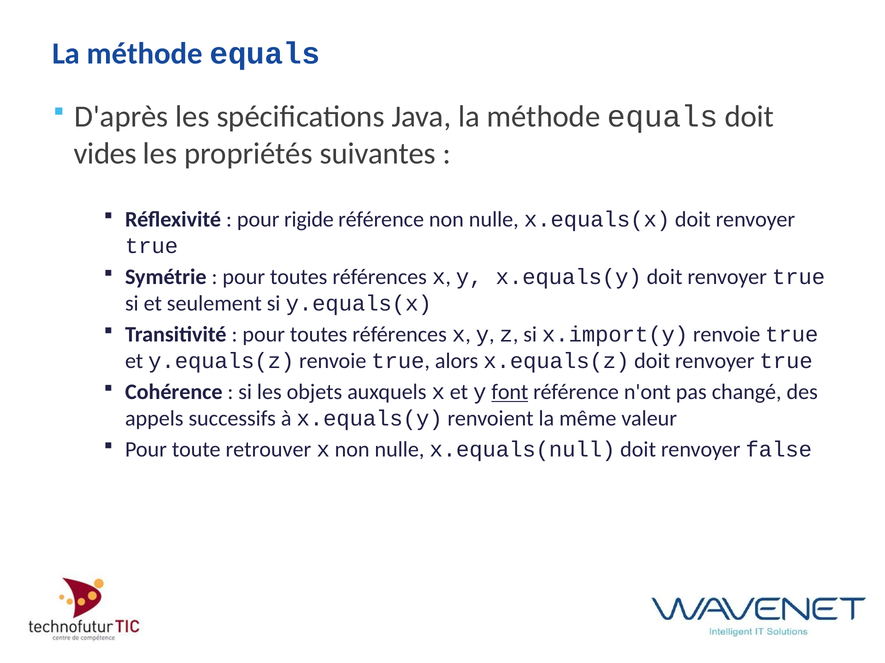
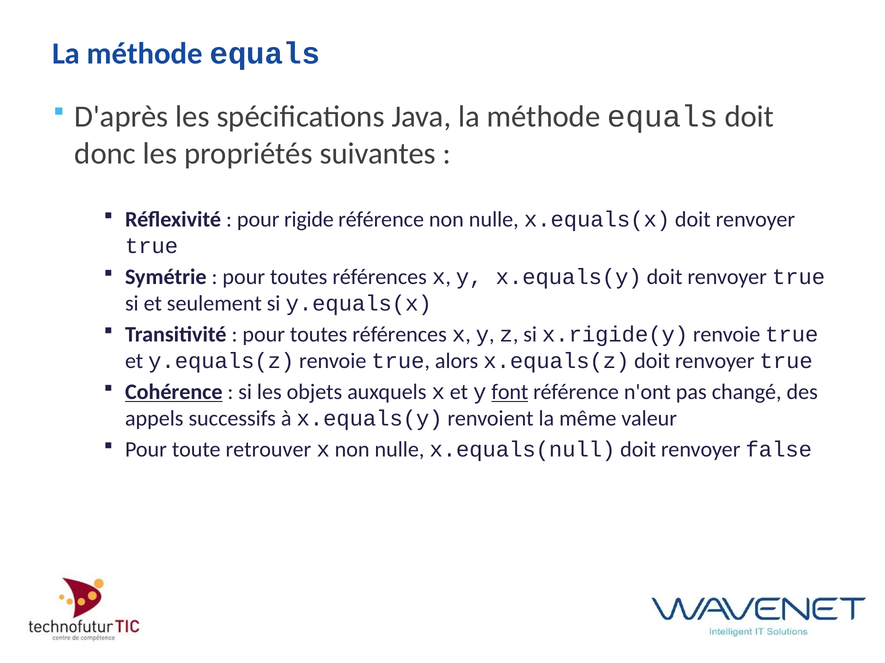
vides: vides -> donc
x.import(y: x.import(y -> x.rigide(y
Cohérence underline: none -> present
